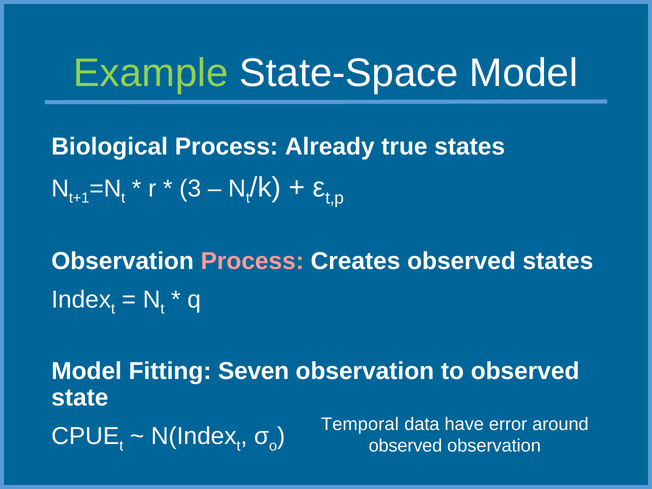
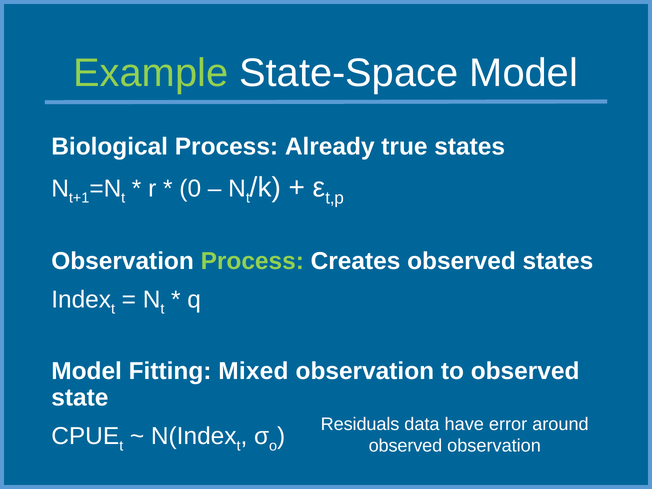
3: 3 -> 0
Process at (252, 261) colour: pink -> light green
Seven: Seven -> Mixed
Temporal: Temporal -> Residuals
